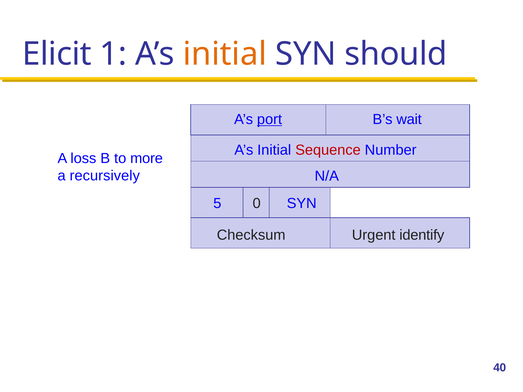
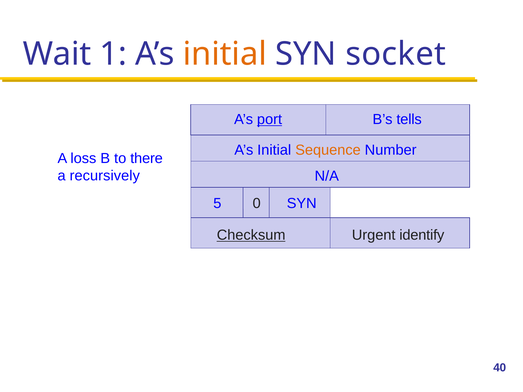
Elicit: Elicit -> Wait
should: should -> socket
wait: wait -> tells
Sequence colour: red -> orange
more: more -> there
Checksum underline: none -> present
